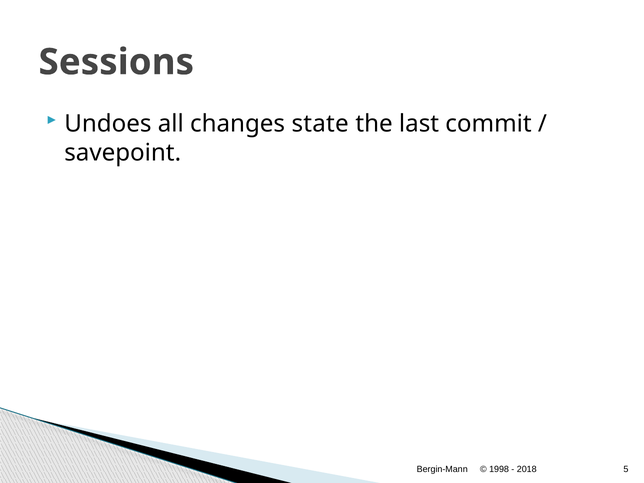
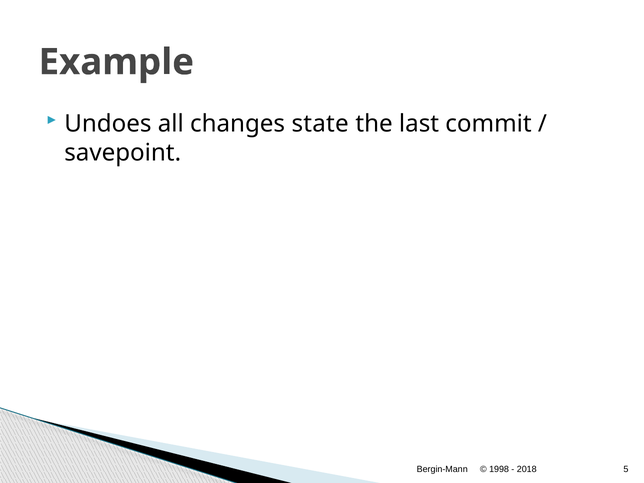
Sessions: Sessions -> Example
